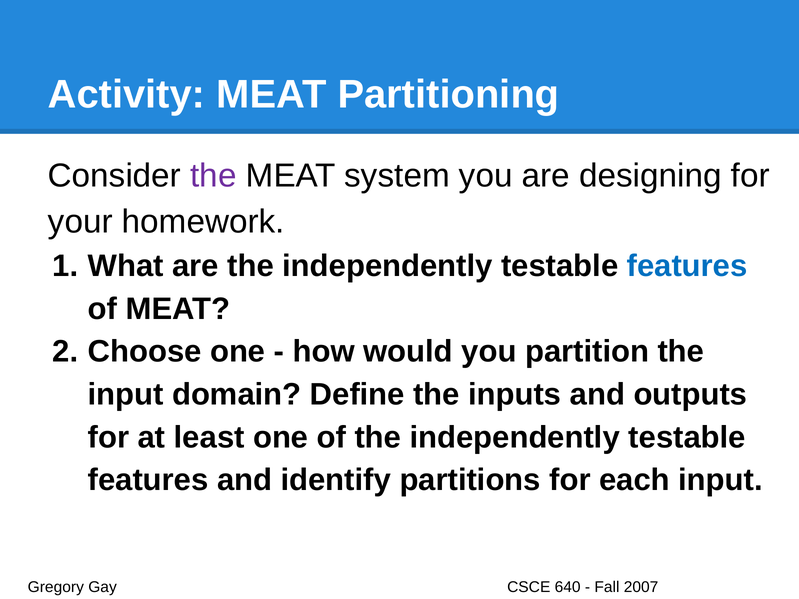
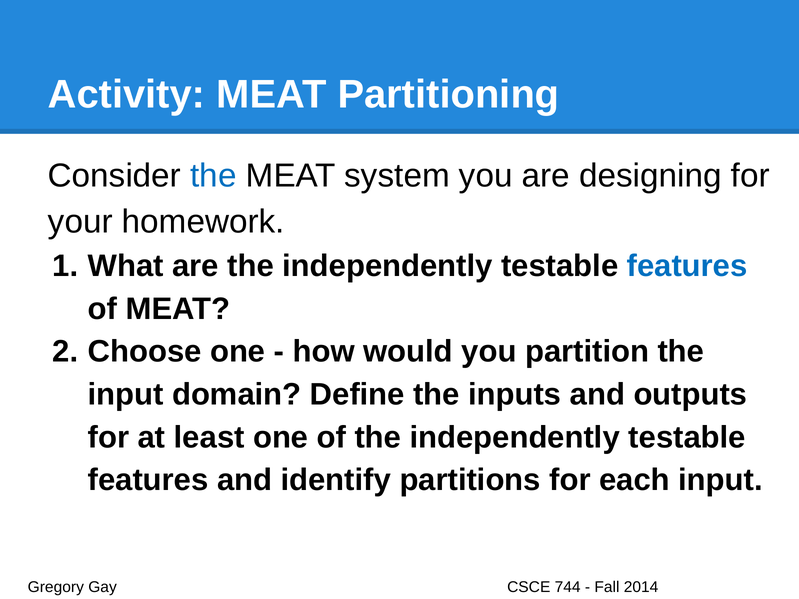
the at (213, 176) colour: purple -> blue
640: 640 -> 744
2007: 2007 -> 2014
